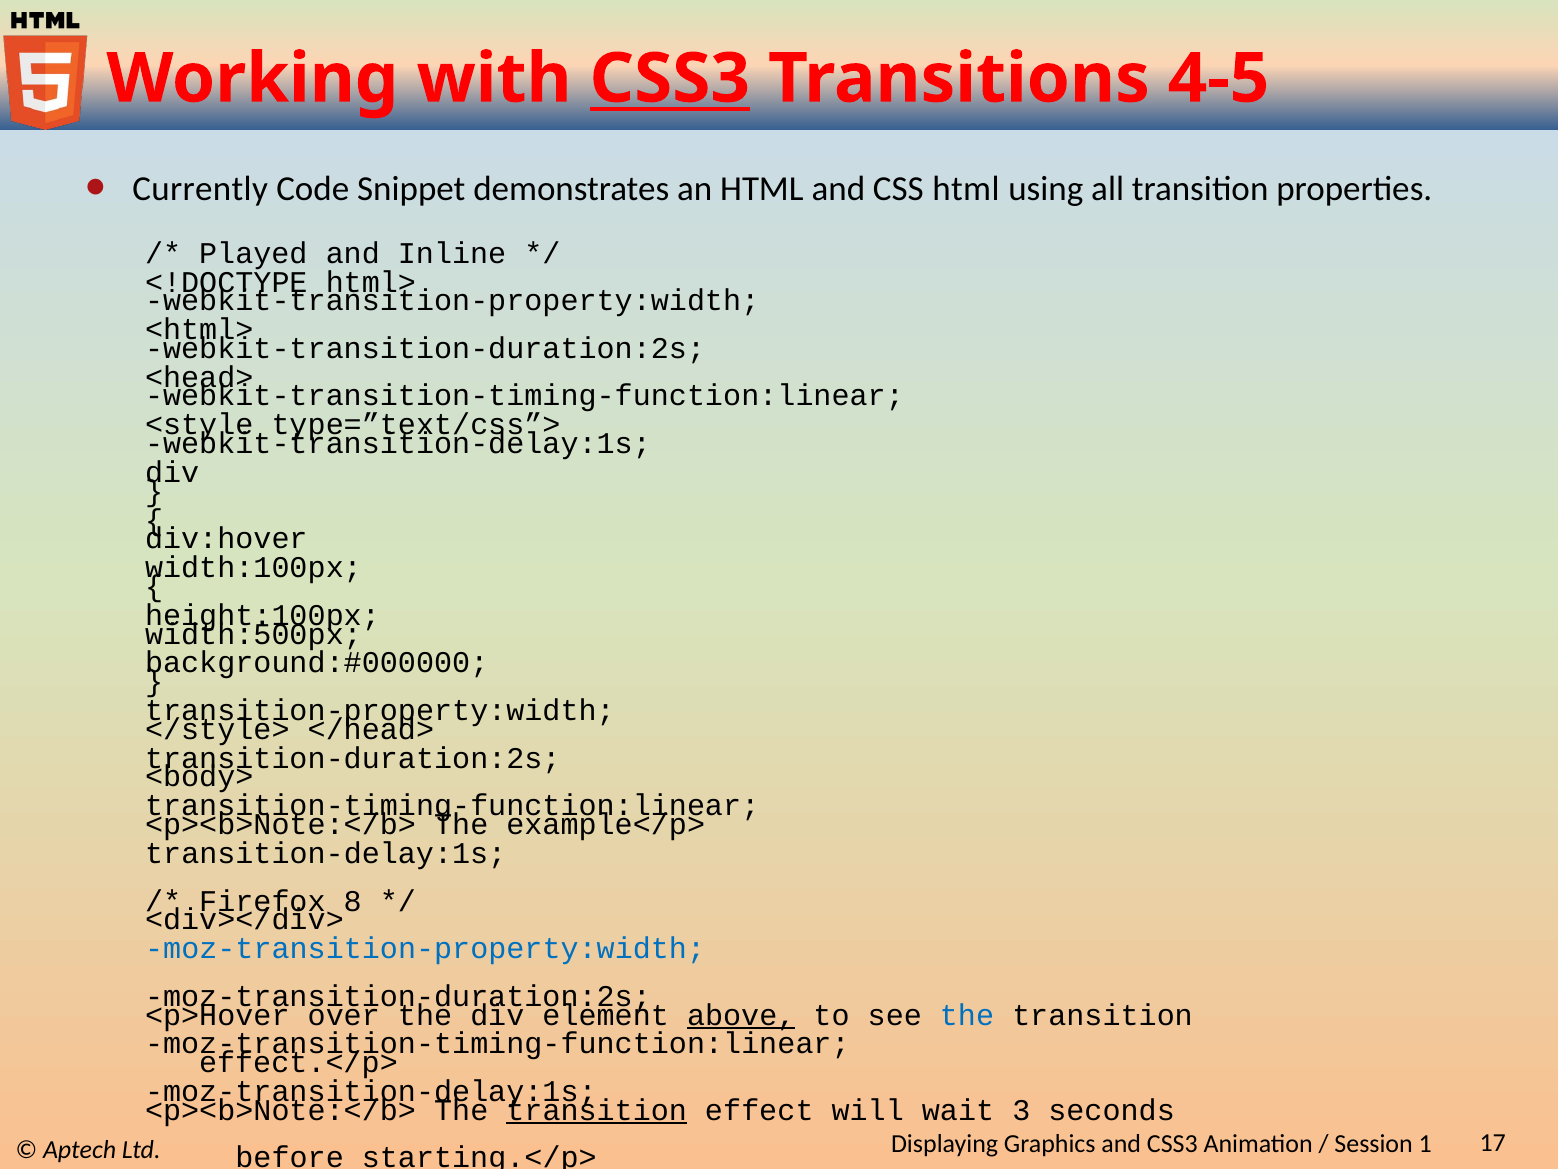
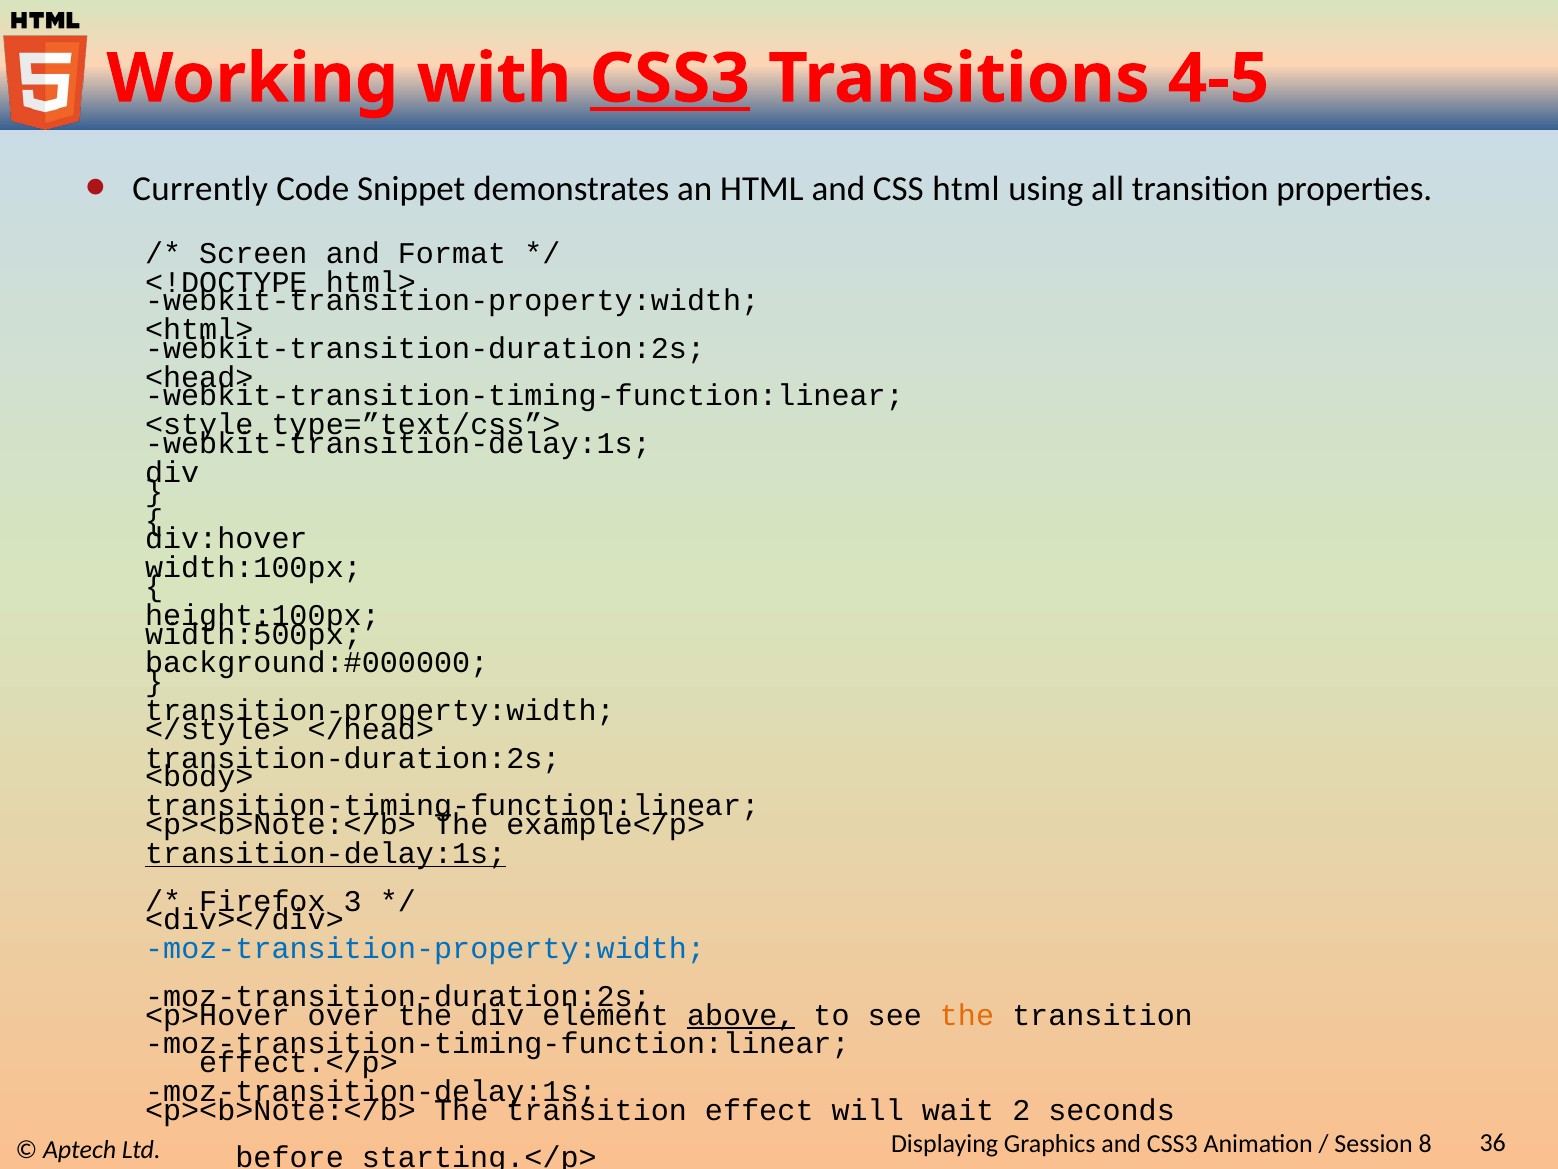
Played: Played -> Screen
Inline: Inline -> Format
transition-delay:1s underline: none -> present
8: 8 -> 3
the at (967, 1015) colour: blue -> orange
transition at (597, 1110) underline: present -> none
3: 3 -> 2
1: 1 -> 8
17: 17 -> 36
